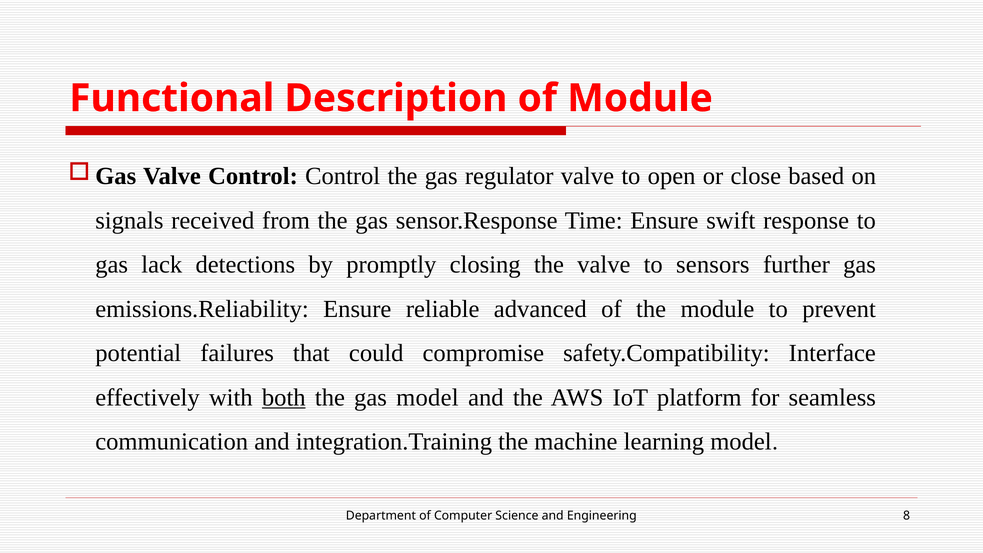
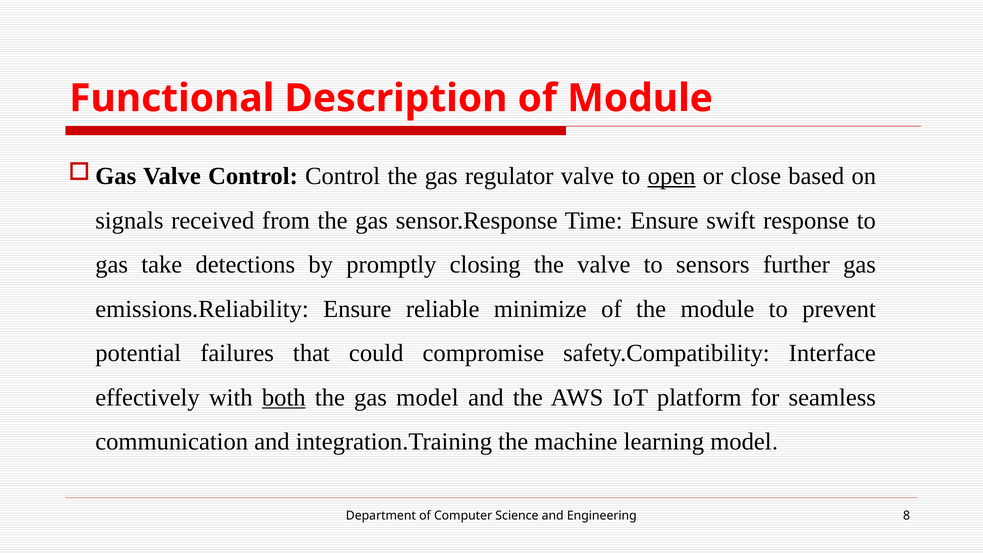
open underline: none -> present
lack: lack -> take
advanced: advanced -> minimize
